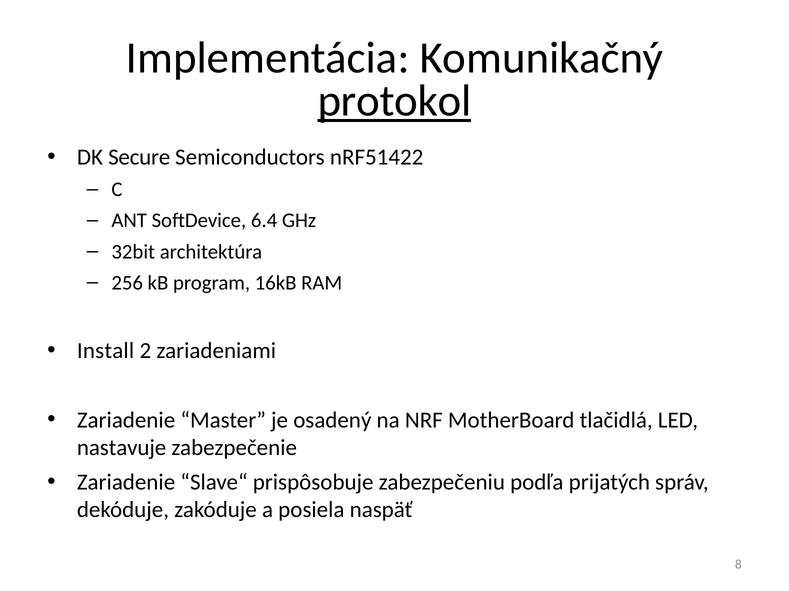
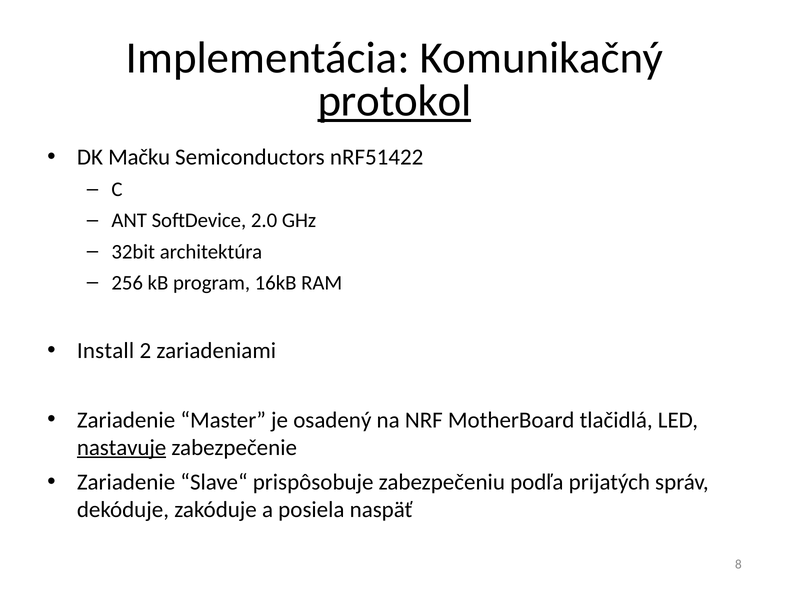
Secure: Secure -> Mačku
6.4: 6.4 -> 2.0
nastavuje underline: none -> present
